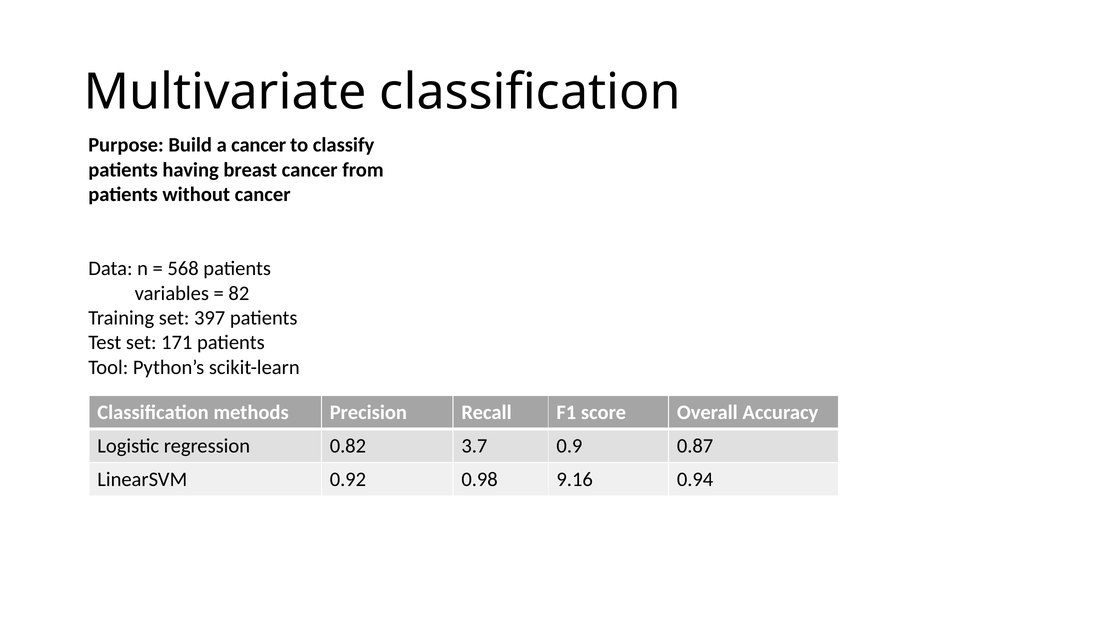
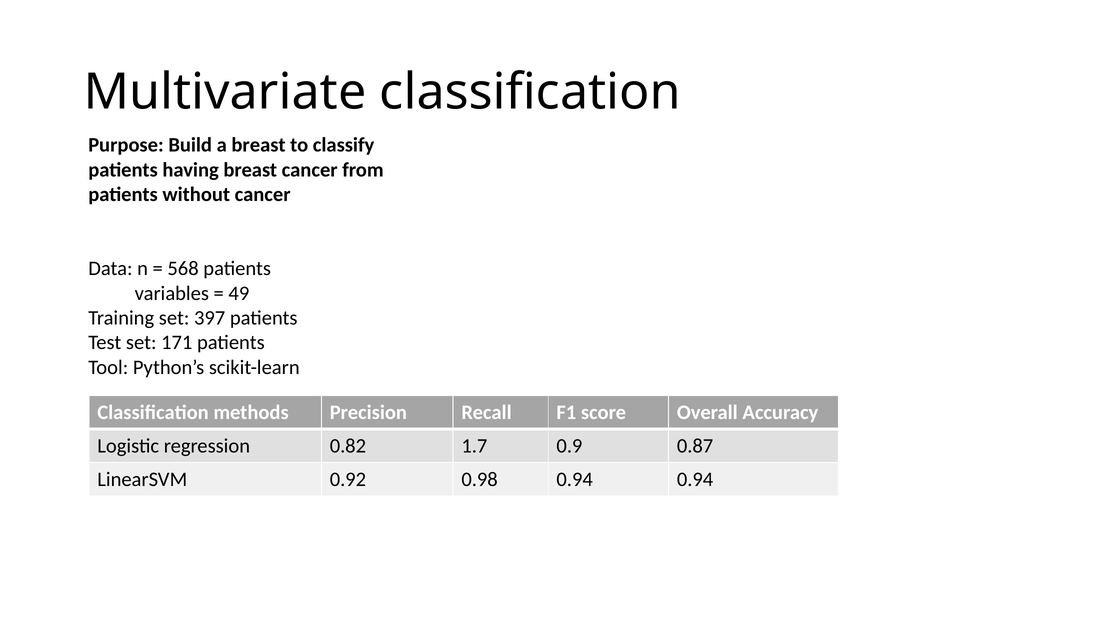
a cancer: cancer -> breast
82: 82 -> 49
3.7: 3.7 -> 1.7
0.98 9.16: 9.16 -> 0.94
